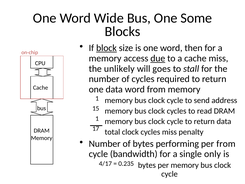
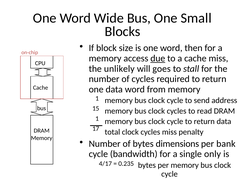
Some: Some -> Small
block underline: present -> none
performing: performing -> dimensions
per from: from -> bank
